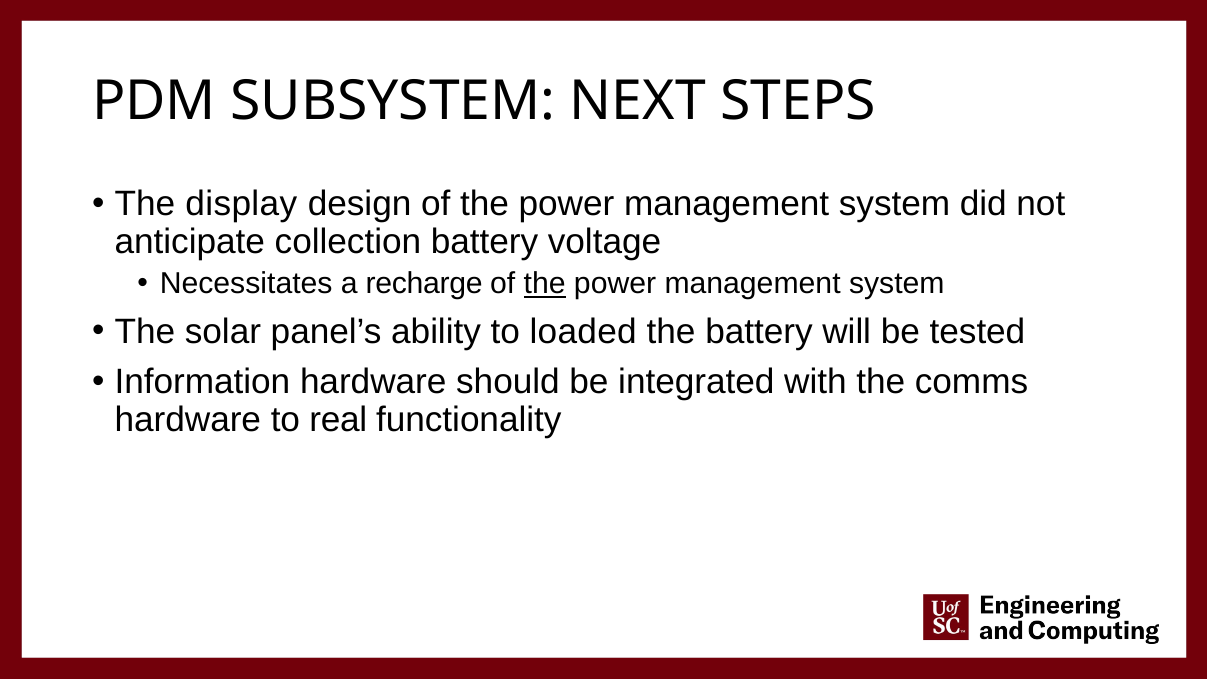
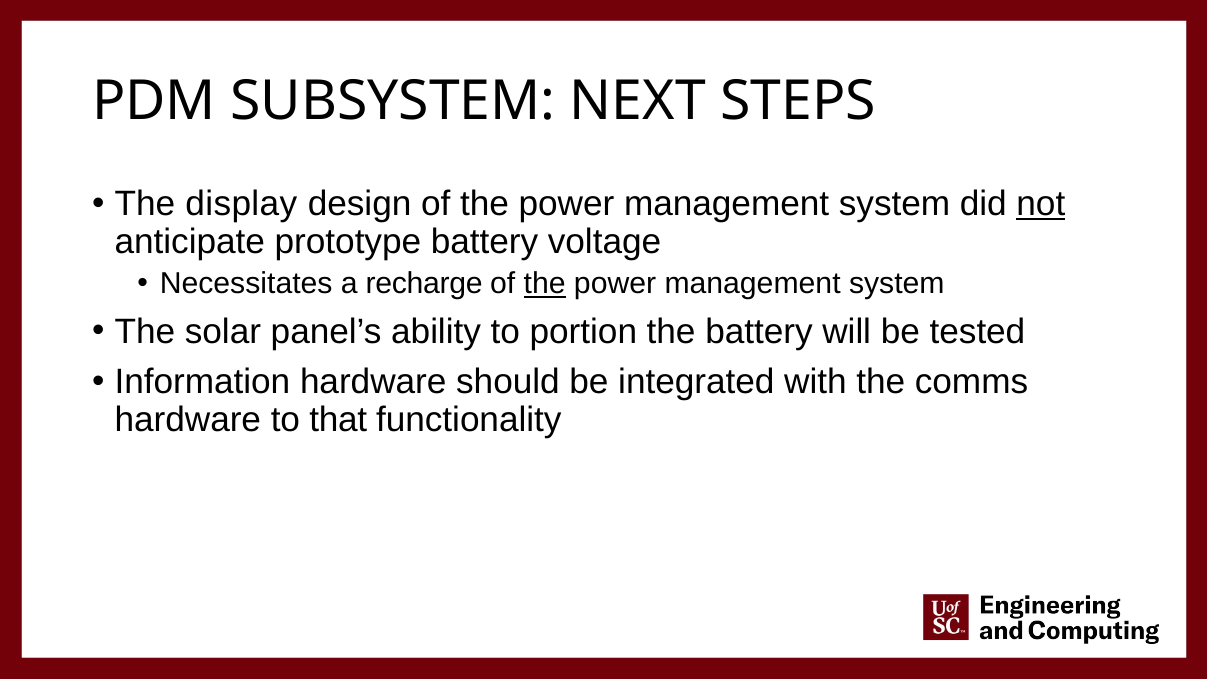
not underline: none -> present
collection: collection -> prototype
loaded: loaded -> portion
real: real -> that
